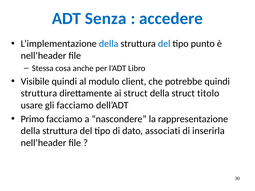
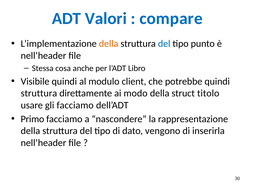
Senza: Senza -> Valori
accedere: accedere -> compare
della at (109, 44) colour: blue -> orange
ai struct: struct -> modo
associati: associati -> vengono
